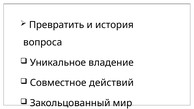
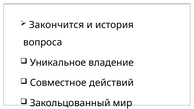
Превратить: Превратить -> Закончится
